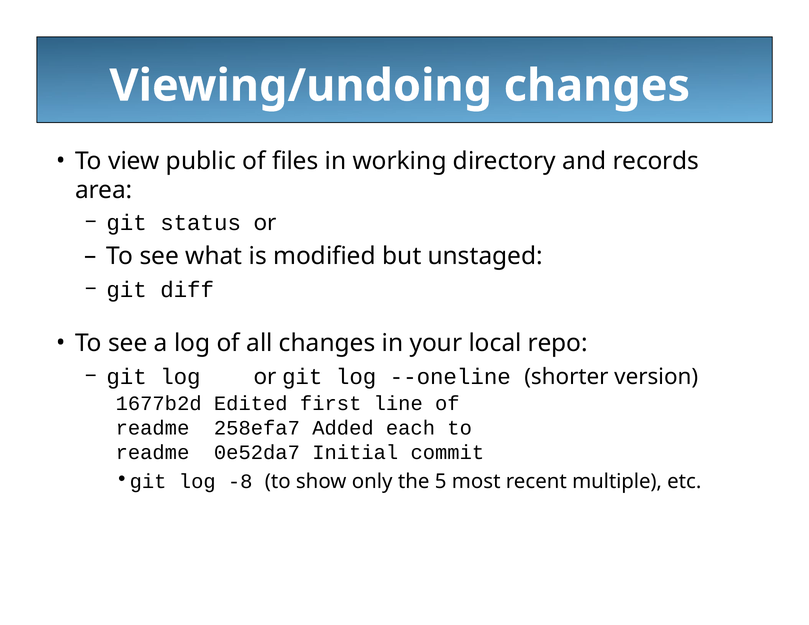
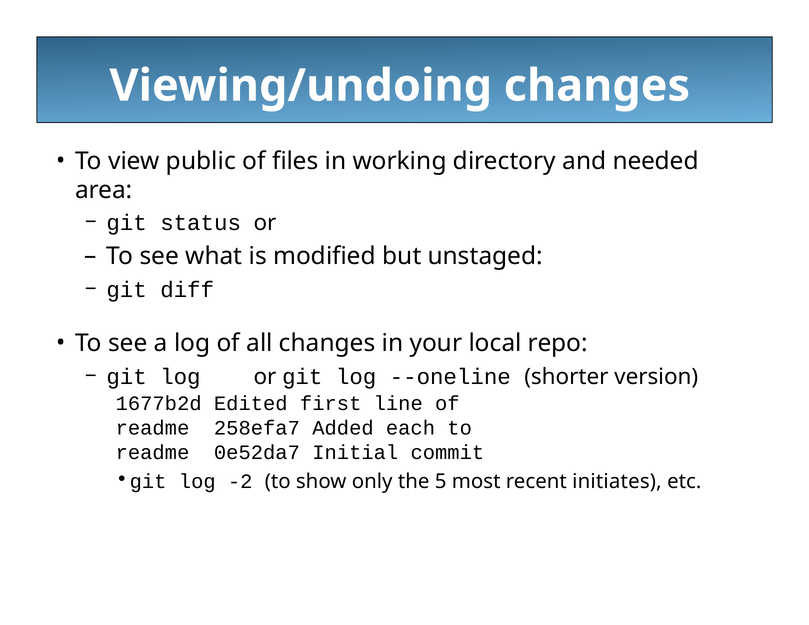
records: records -> needed
-8: -8 -> -2
multiple: multiple -> initiates
